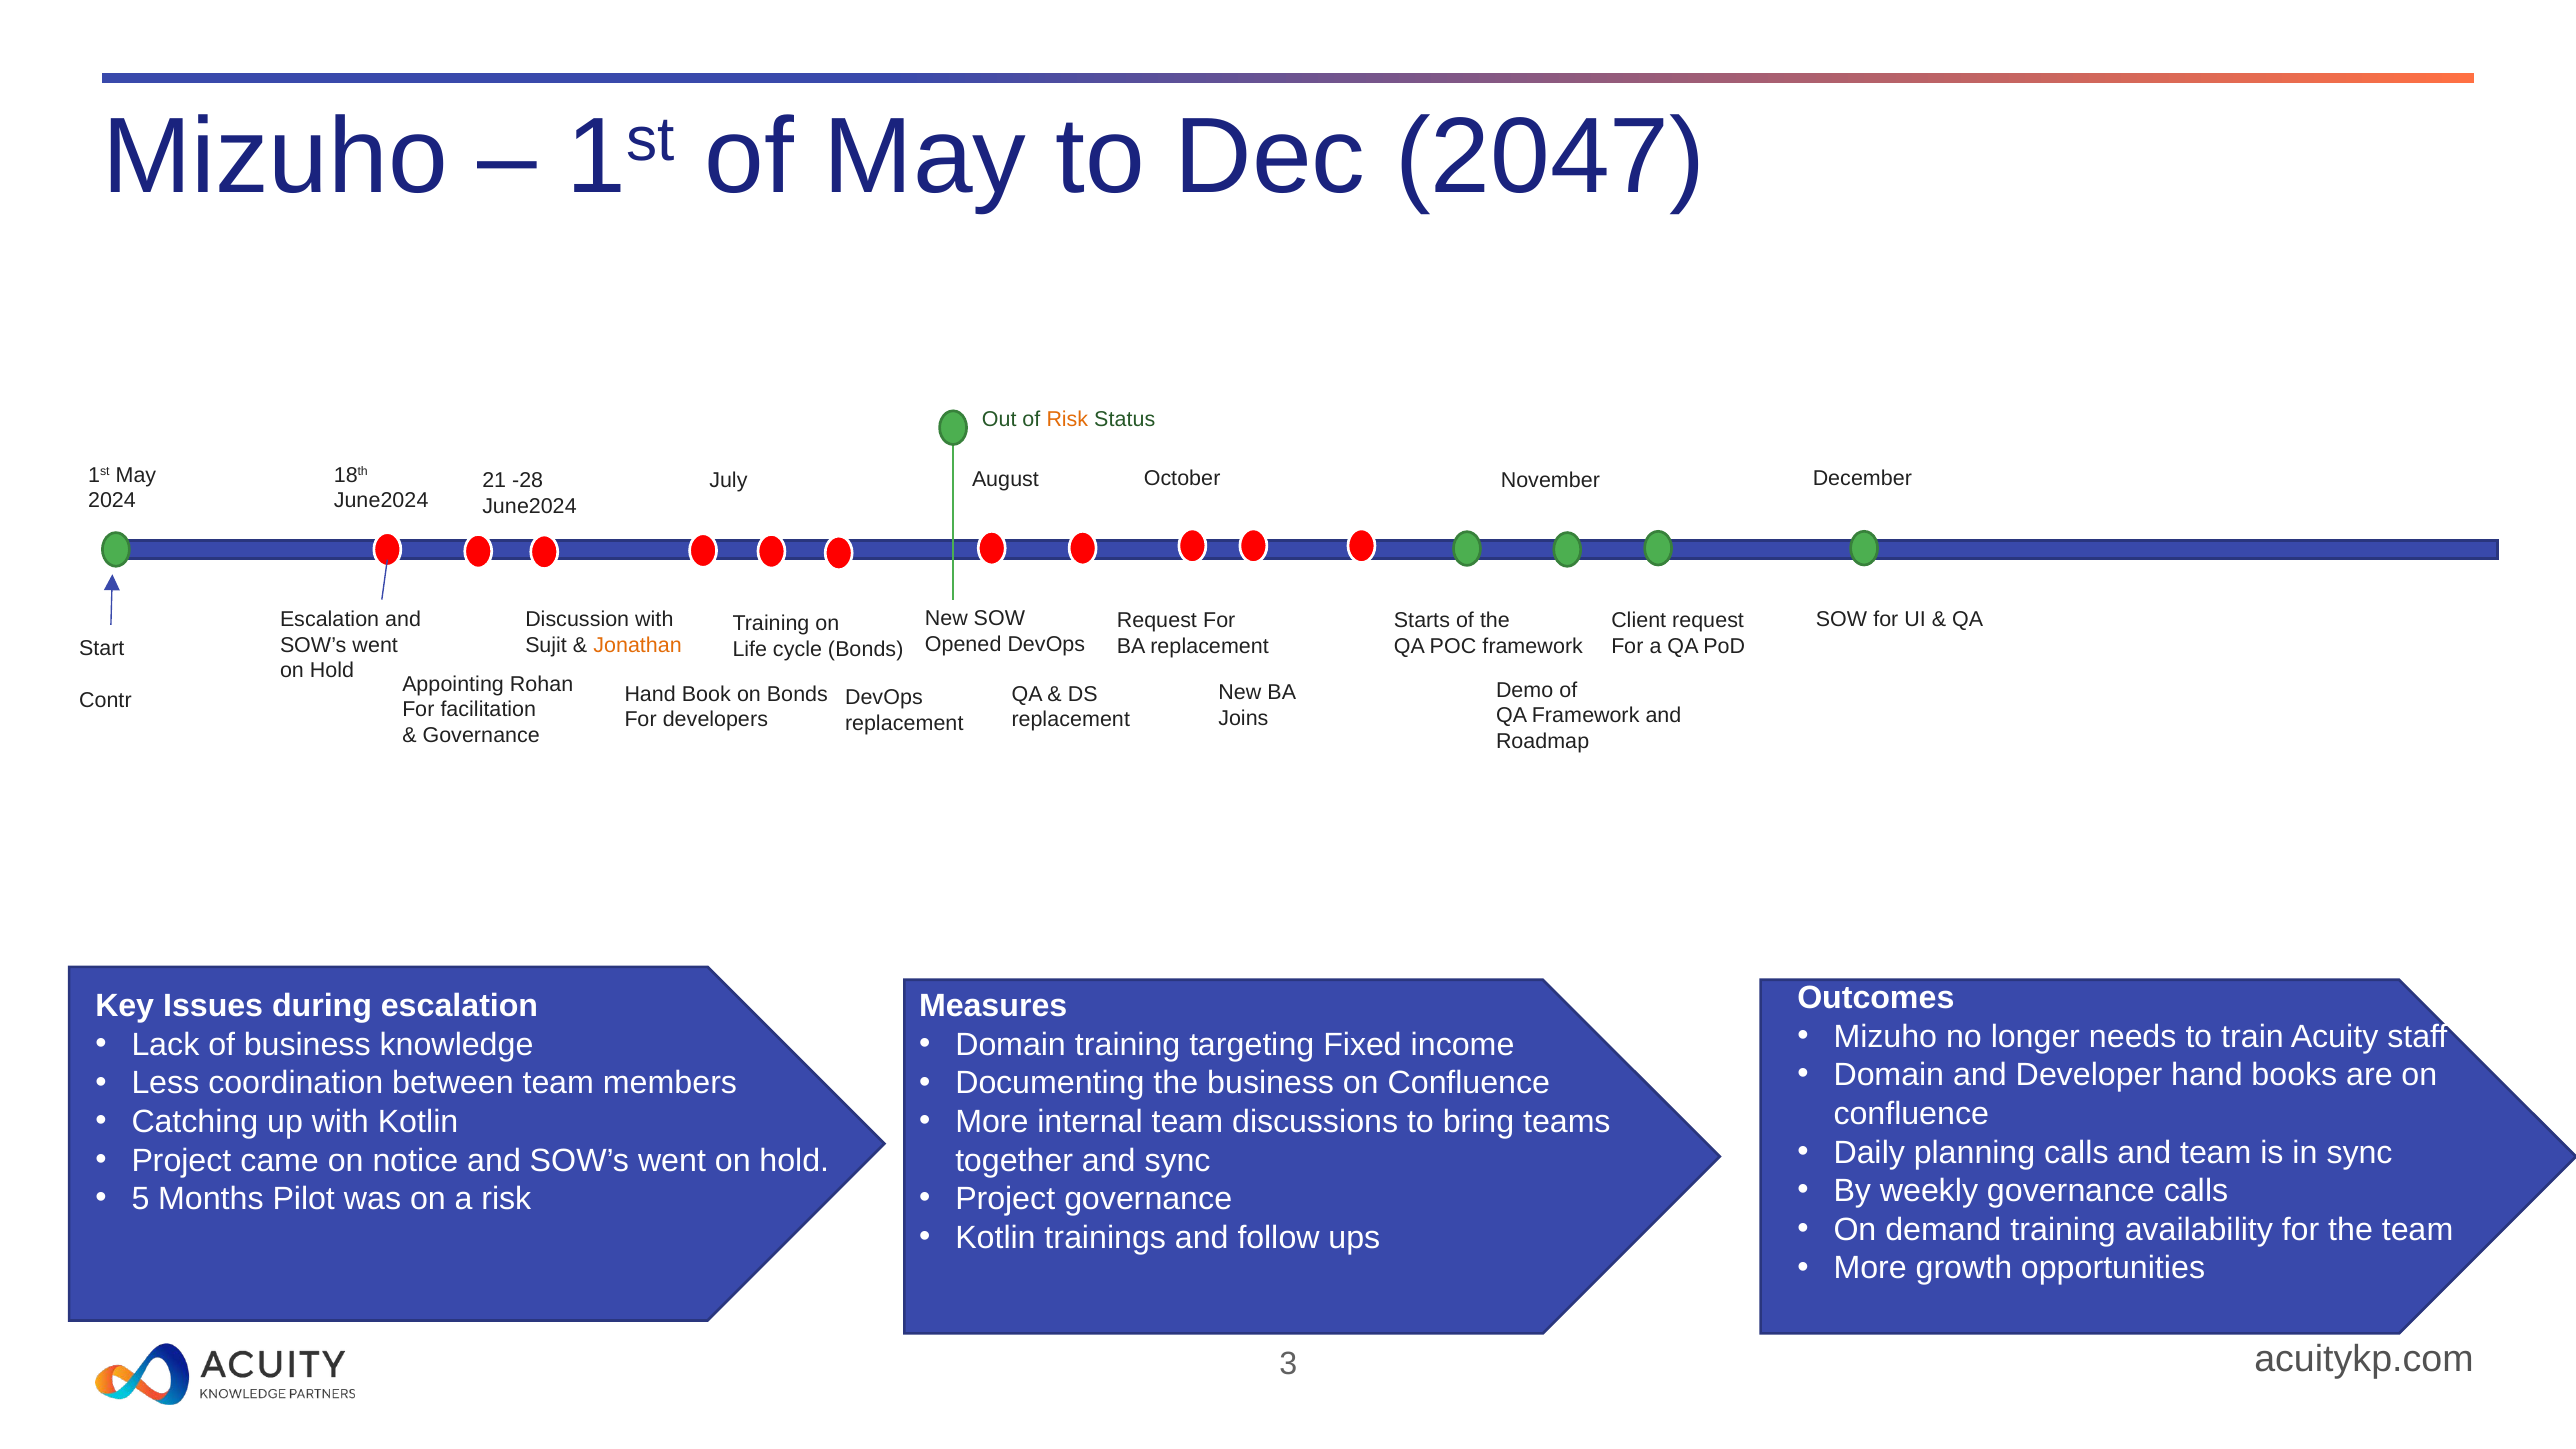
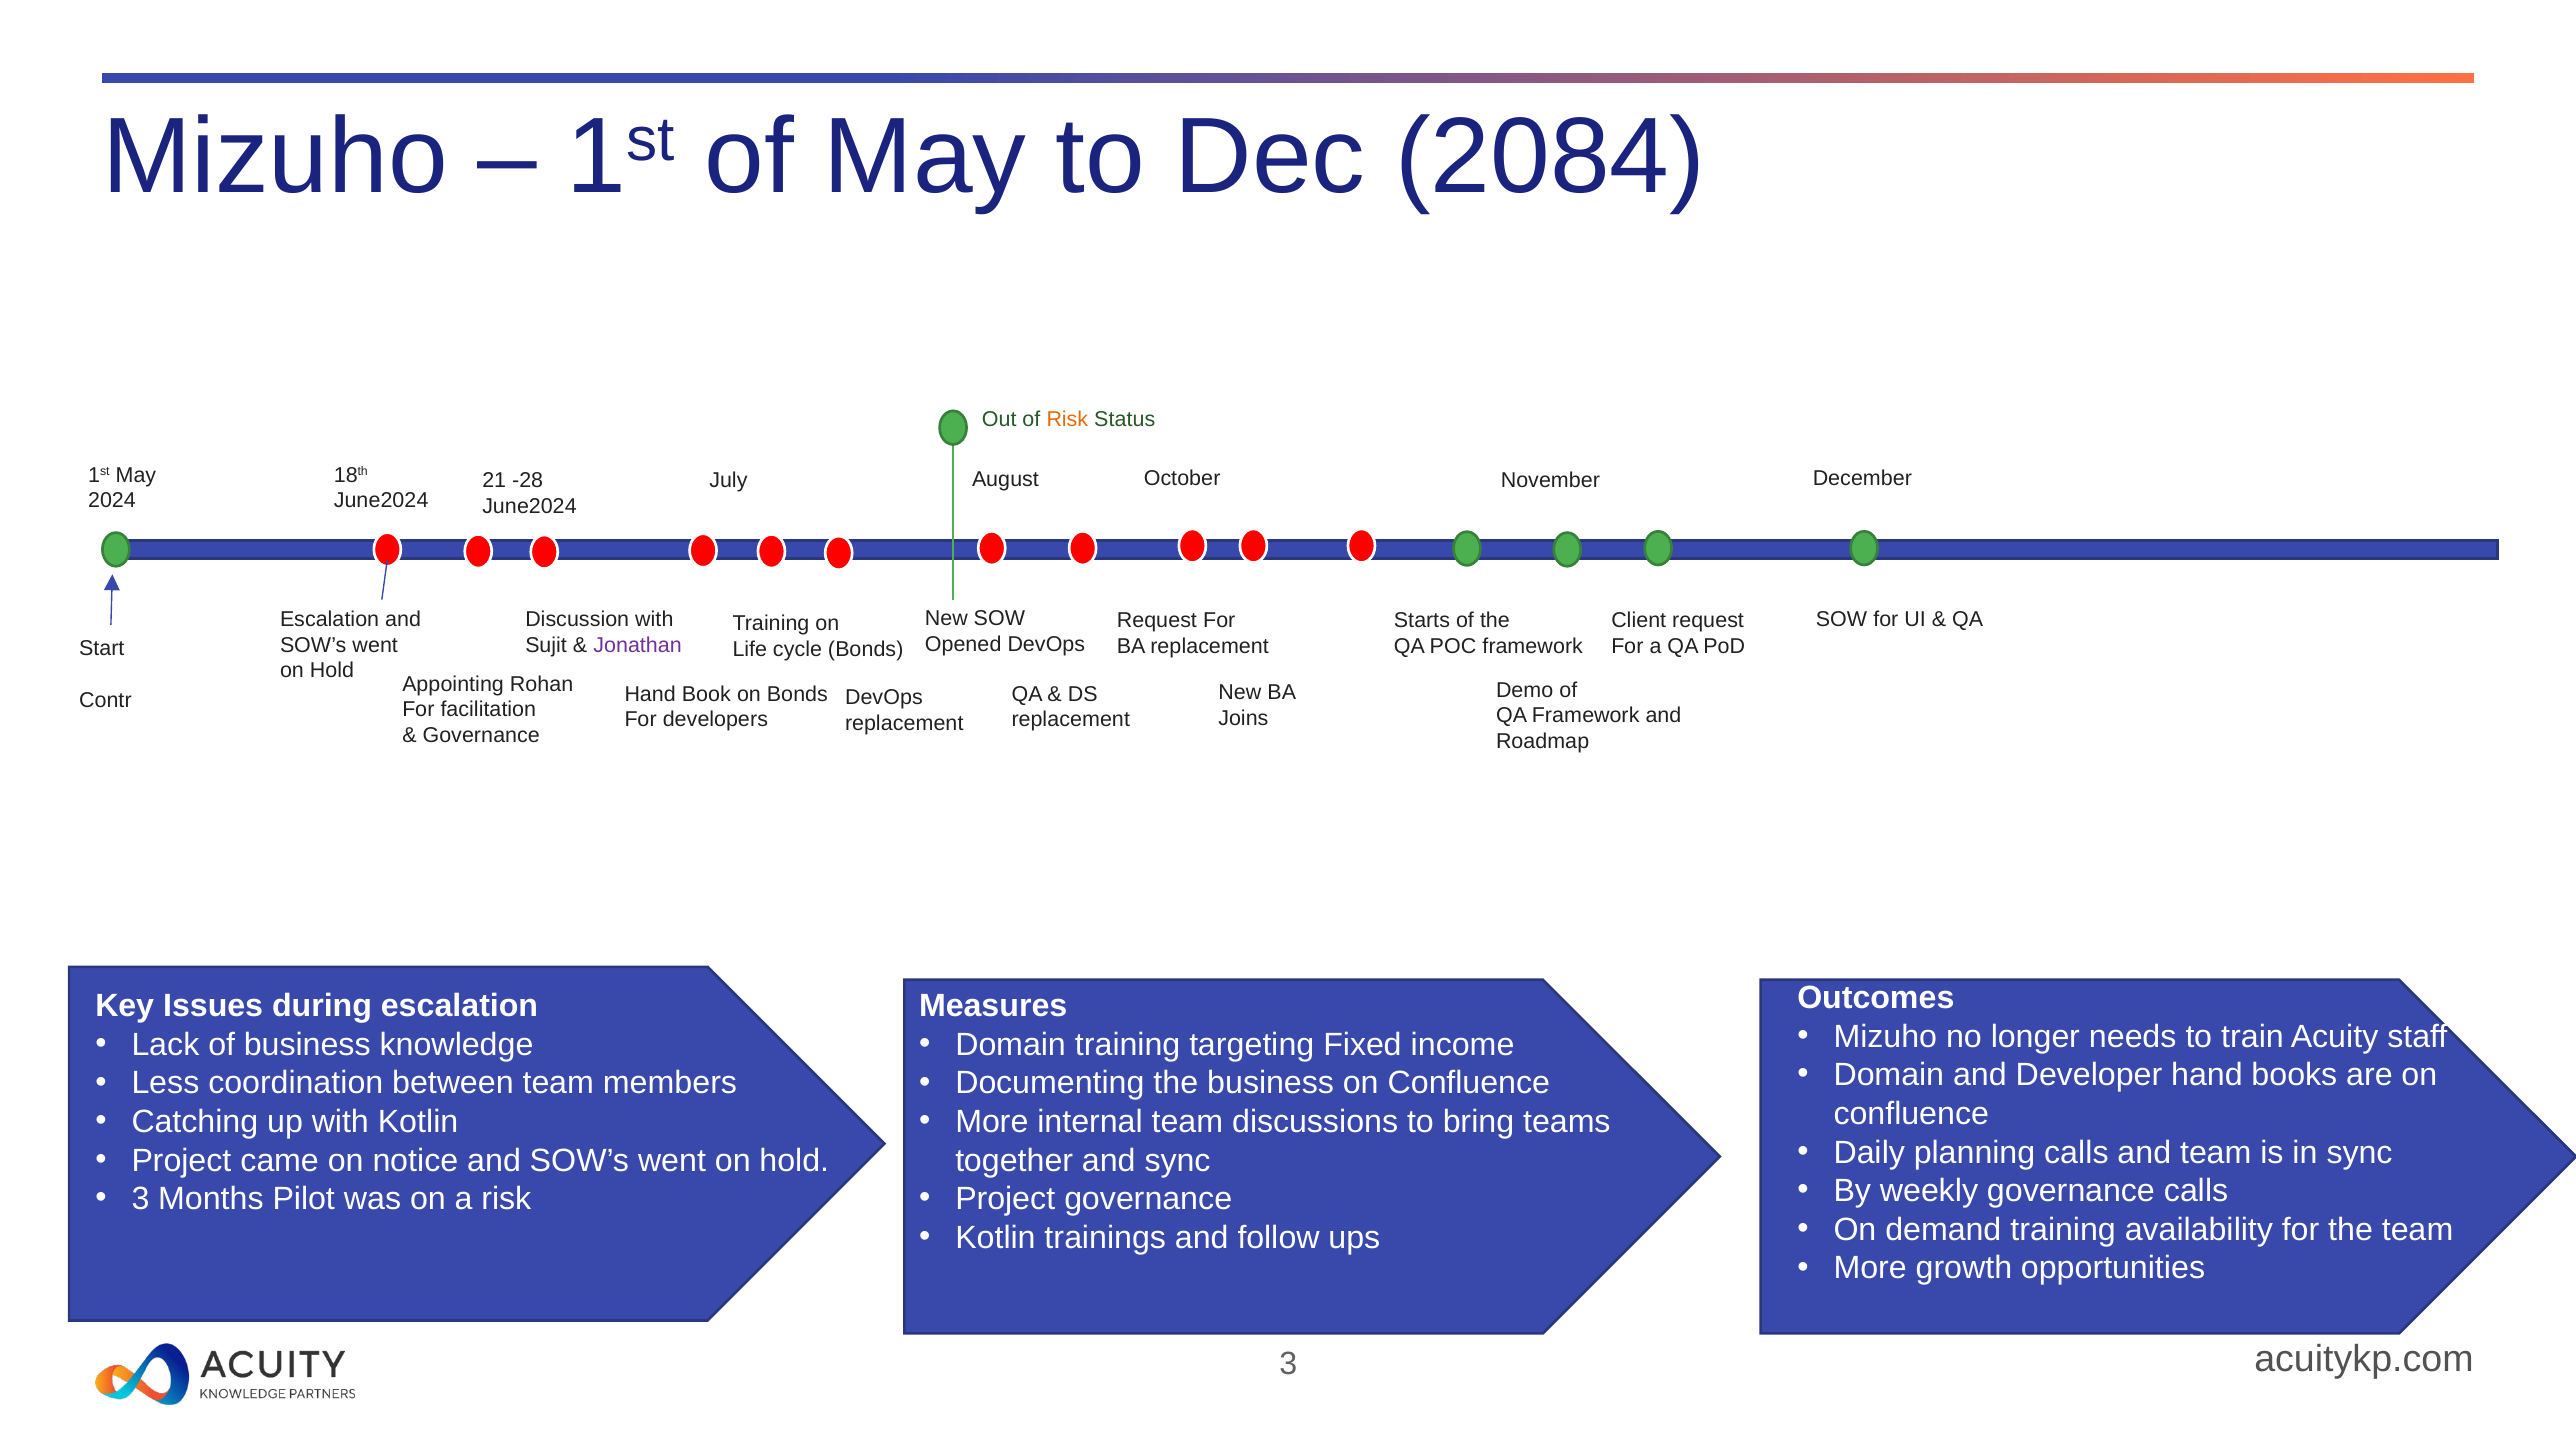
2047: 2047 -> 2084
Jonathan colour: orange -> purple
5 at (140, 1199): 5 -> 3
